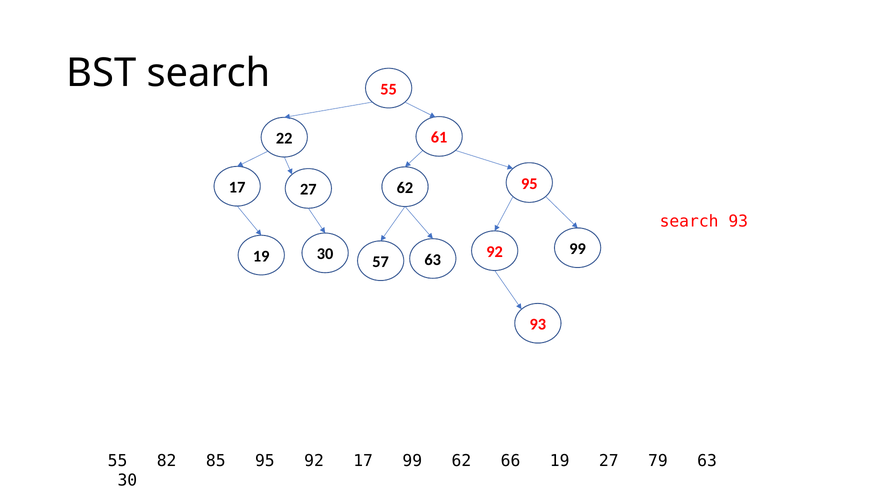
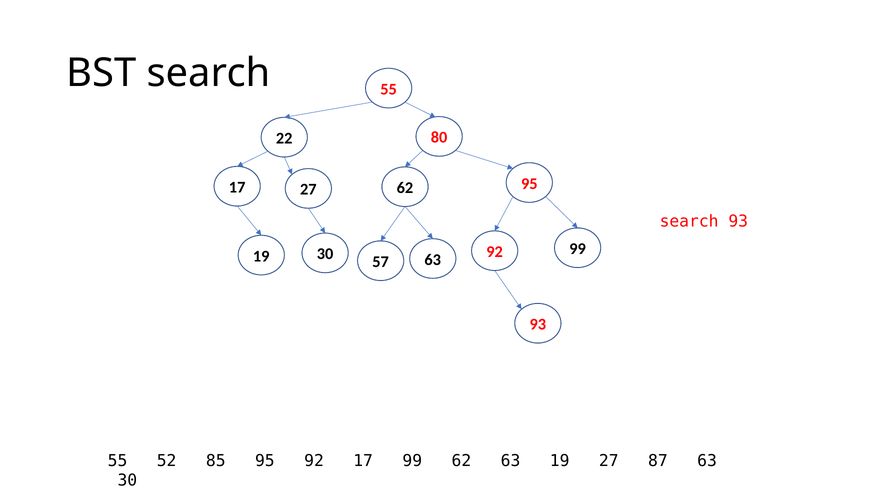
61: 61 -> 80
82: 82 -> 52
62 66: 66 -> 63
79: 79 -> 87
